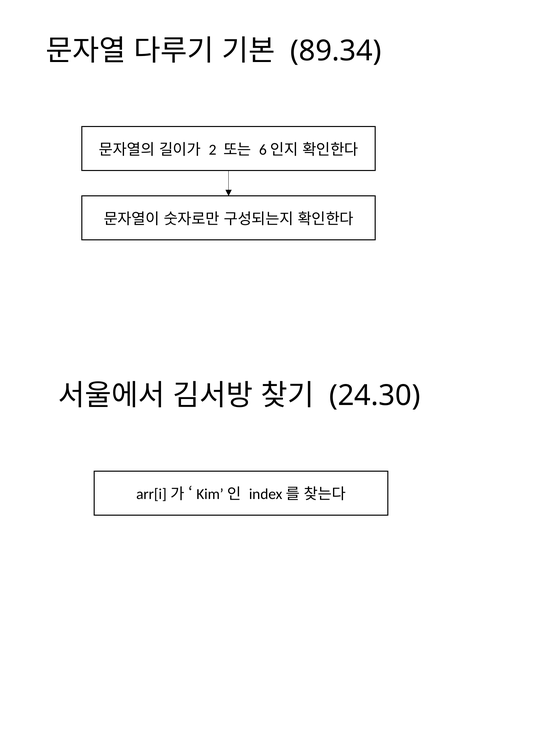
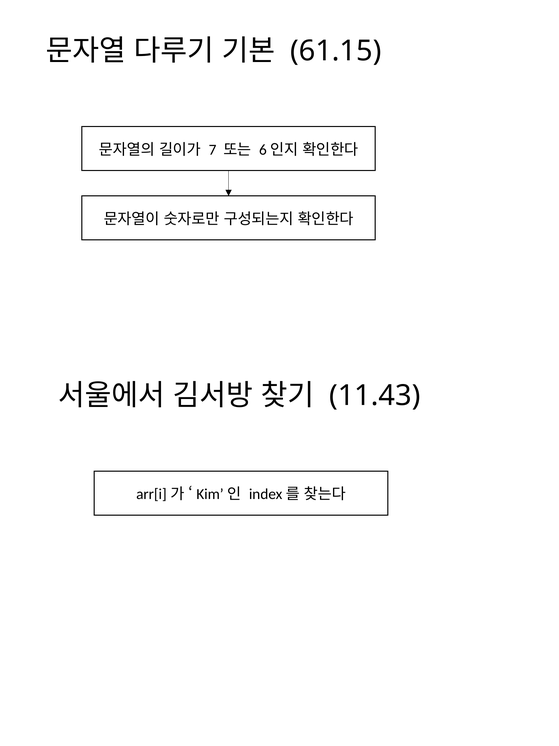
89.34: 89.34 -> 61.15
2: 2 -> 7
24.30: 24.30 -> 11.43
